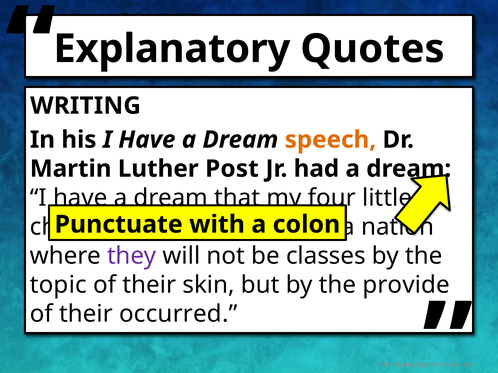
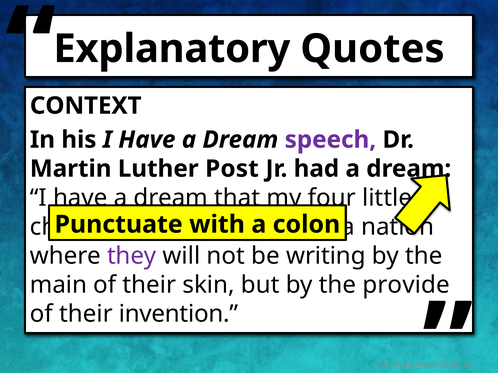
WRITING: WRITING -> CONTEXT
speech colour: orange -> purple
classes: classes -> writing
topic: topic -> main
occurred: occurred -> invention
